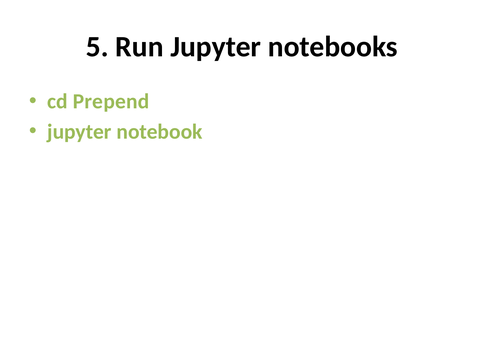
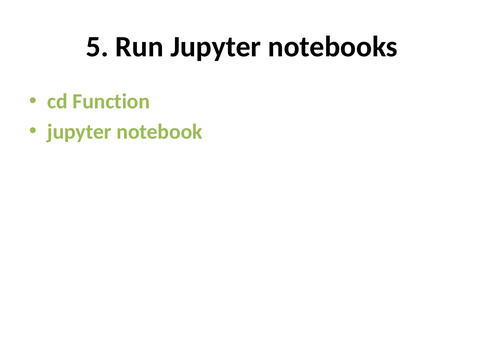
Prepend: Prepend -> Function
